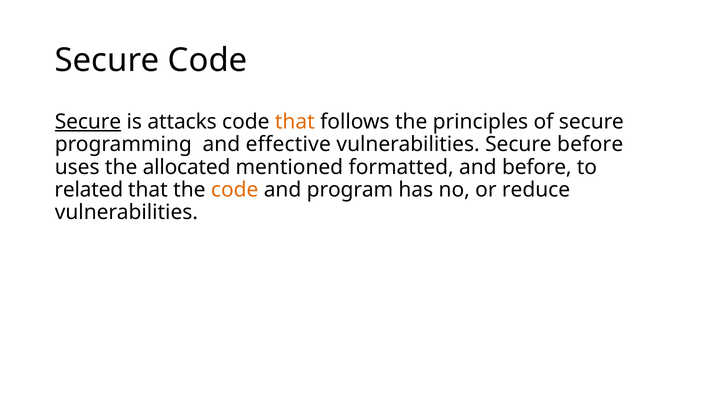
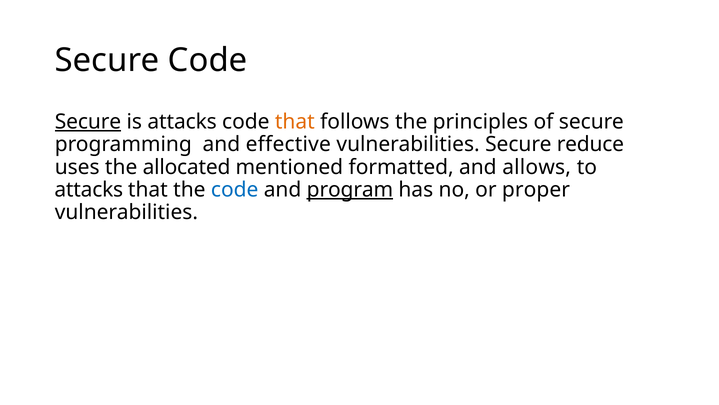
Secure before: before -> reduce
and before: before -> allows
related at (89, 190): related -> attacks
code at (235, 190) colour: orange -> blue
program underline: none -> present
reduce: reduce -> proper
